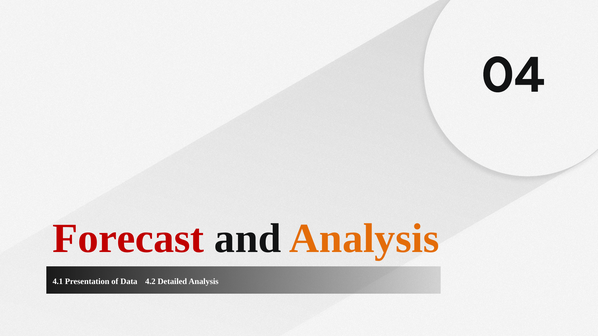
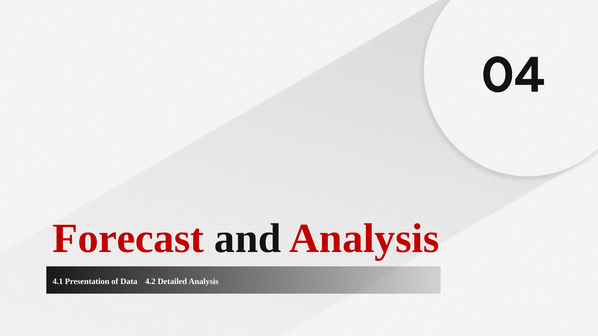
Analysis at (364, 239) colour: orange -> red
